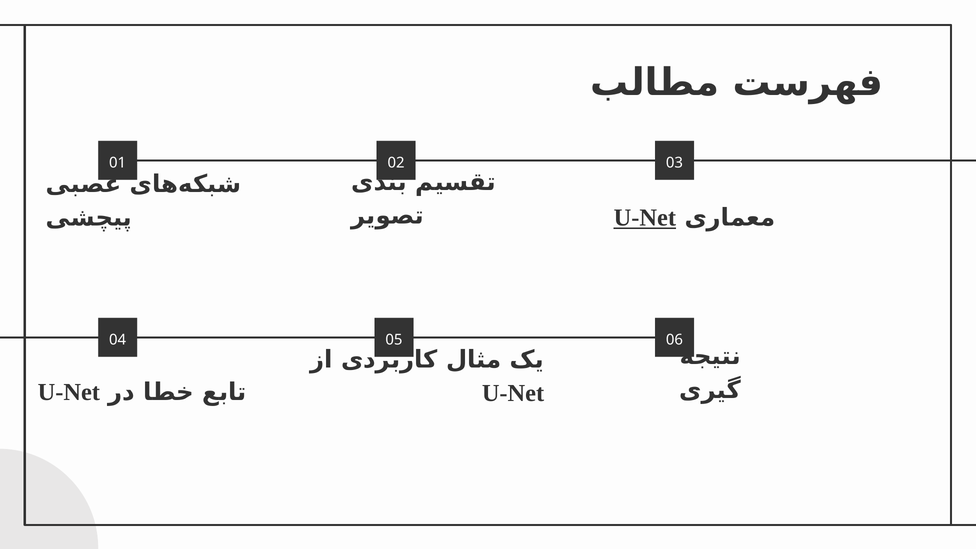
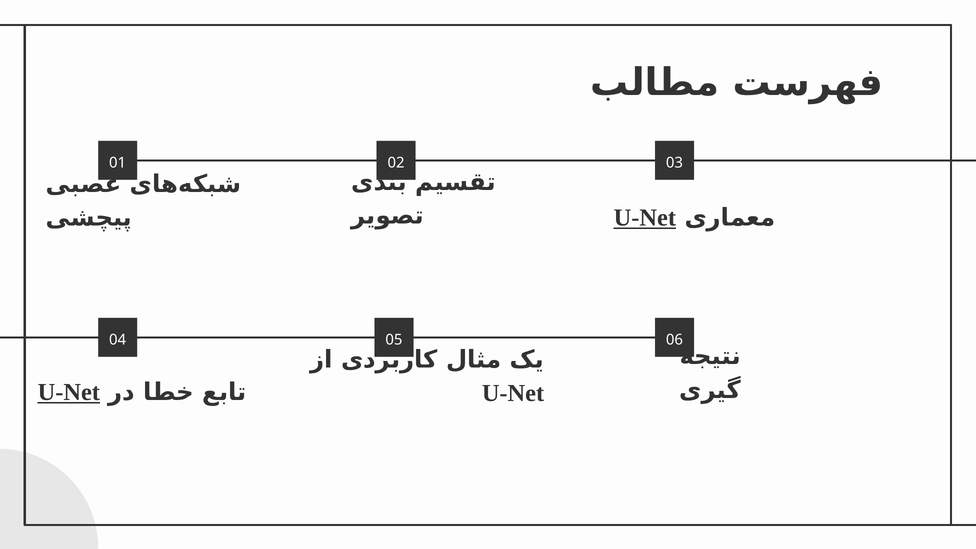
U-Net at (69, 392) underline: none -> present
